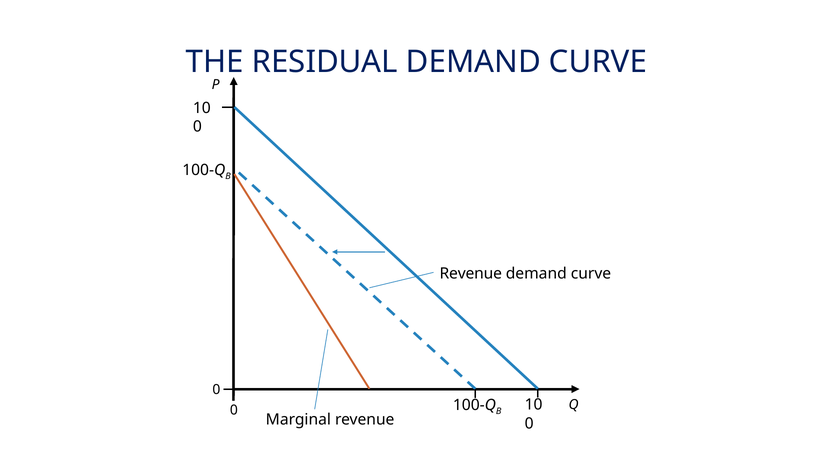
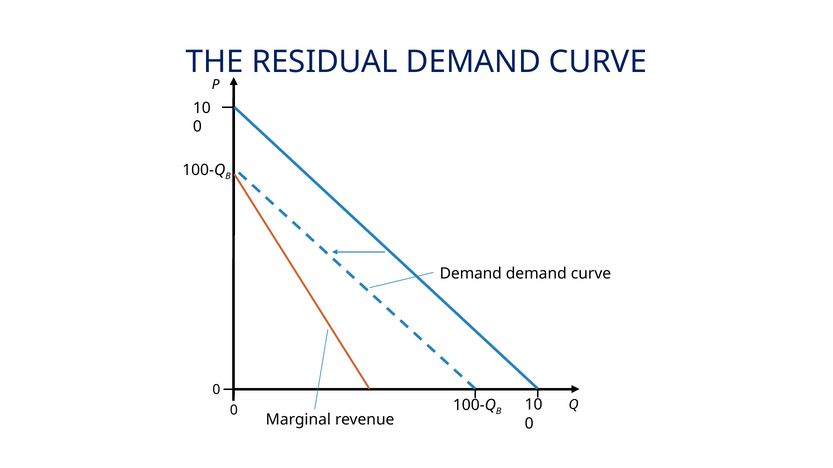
Revenue at (471, 274): Revenue -> Demand
